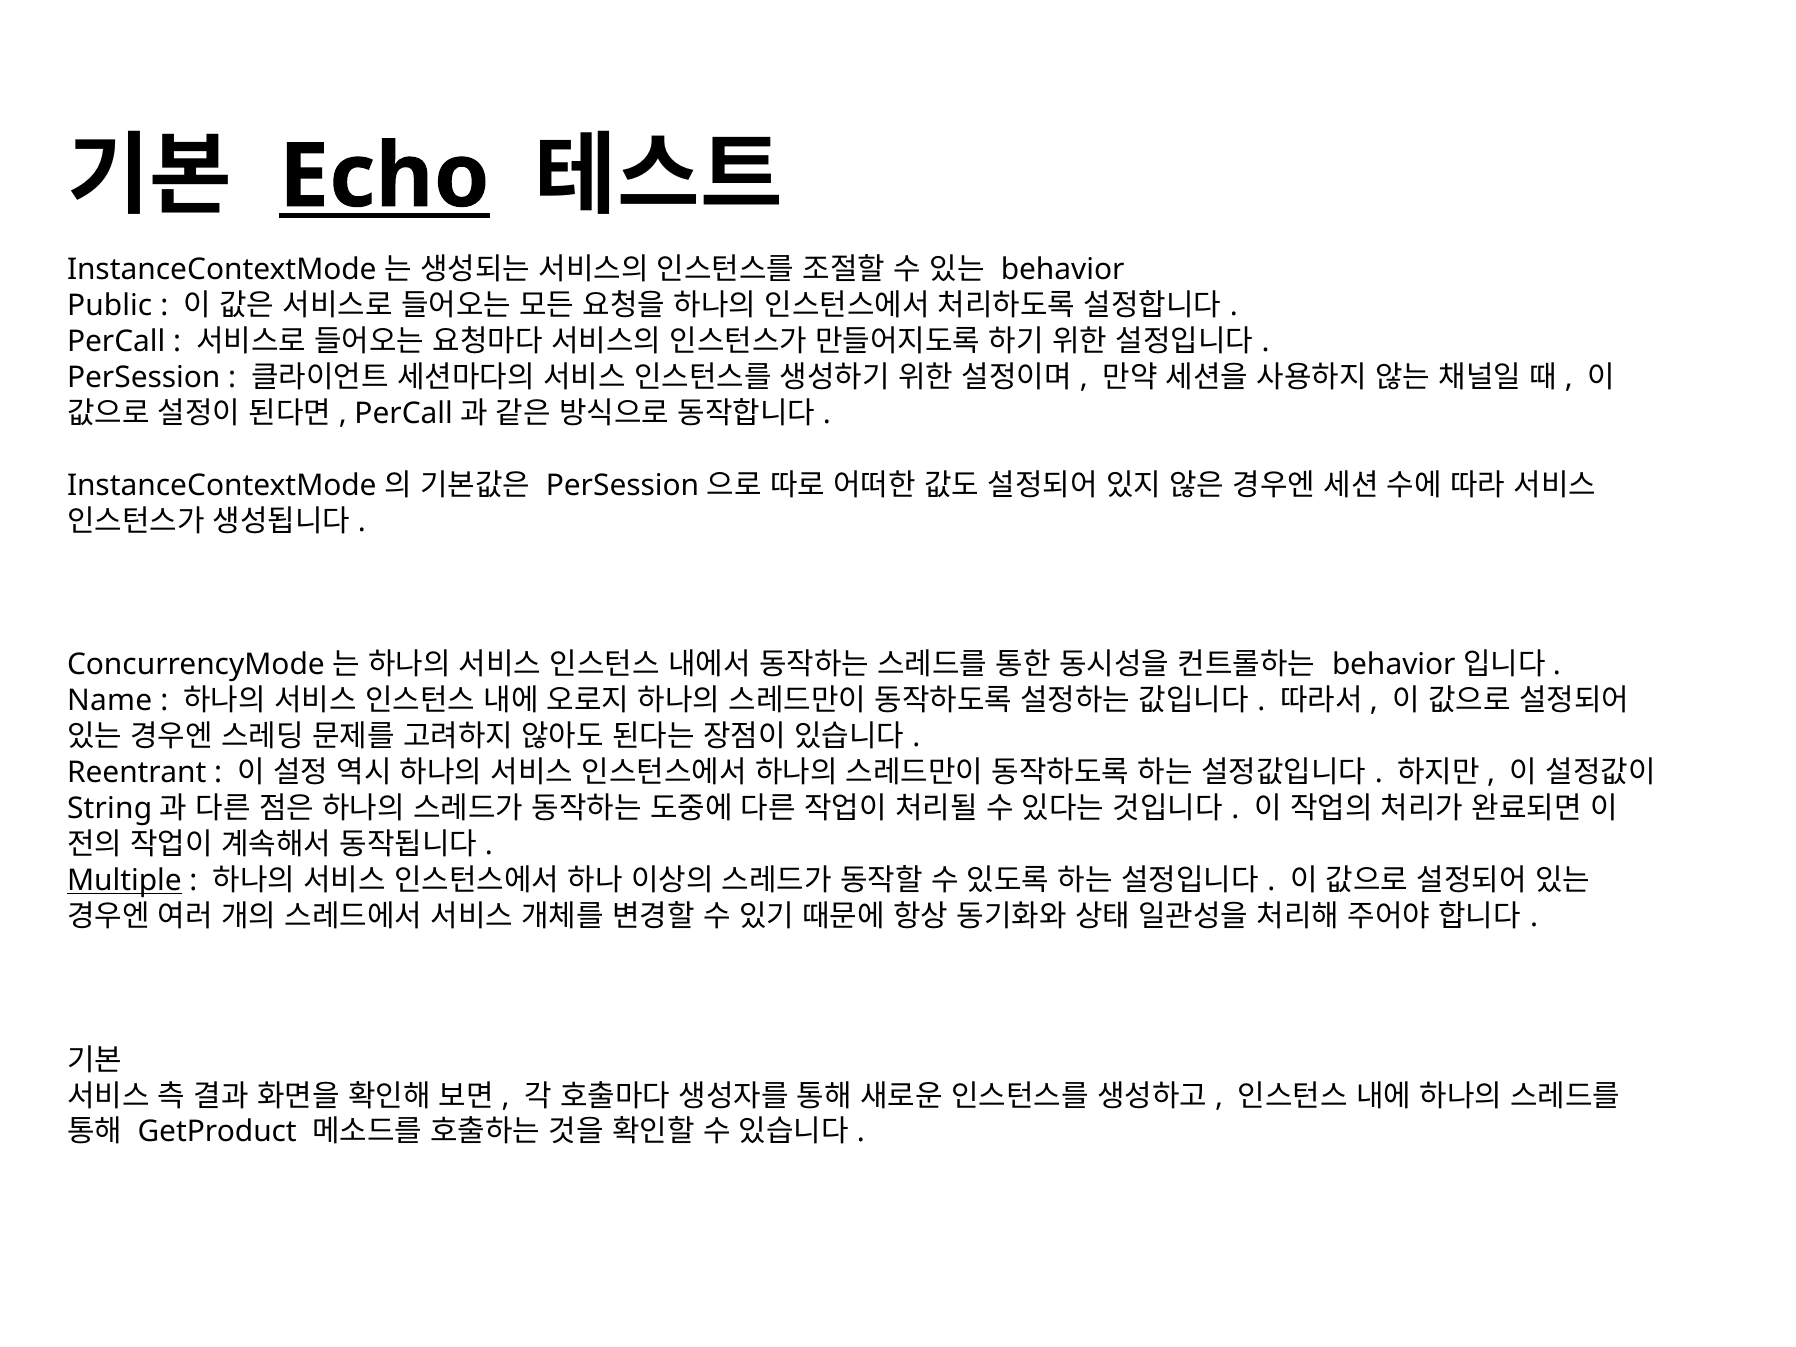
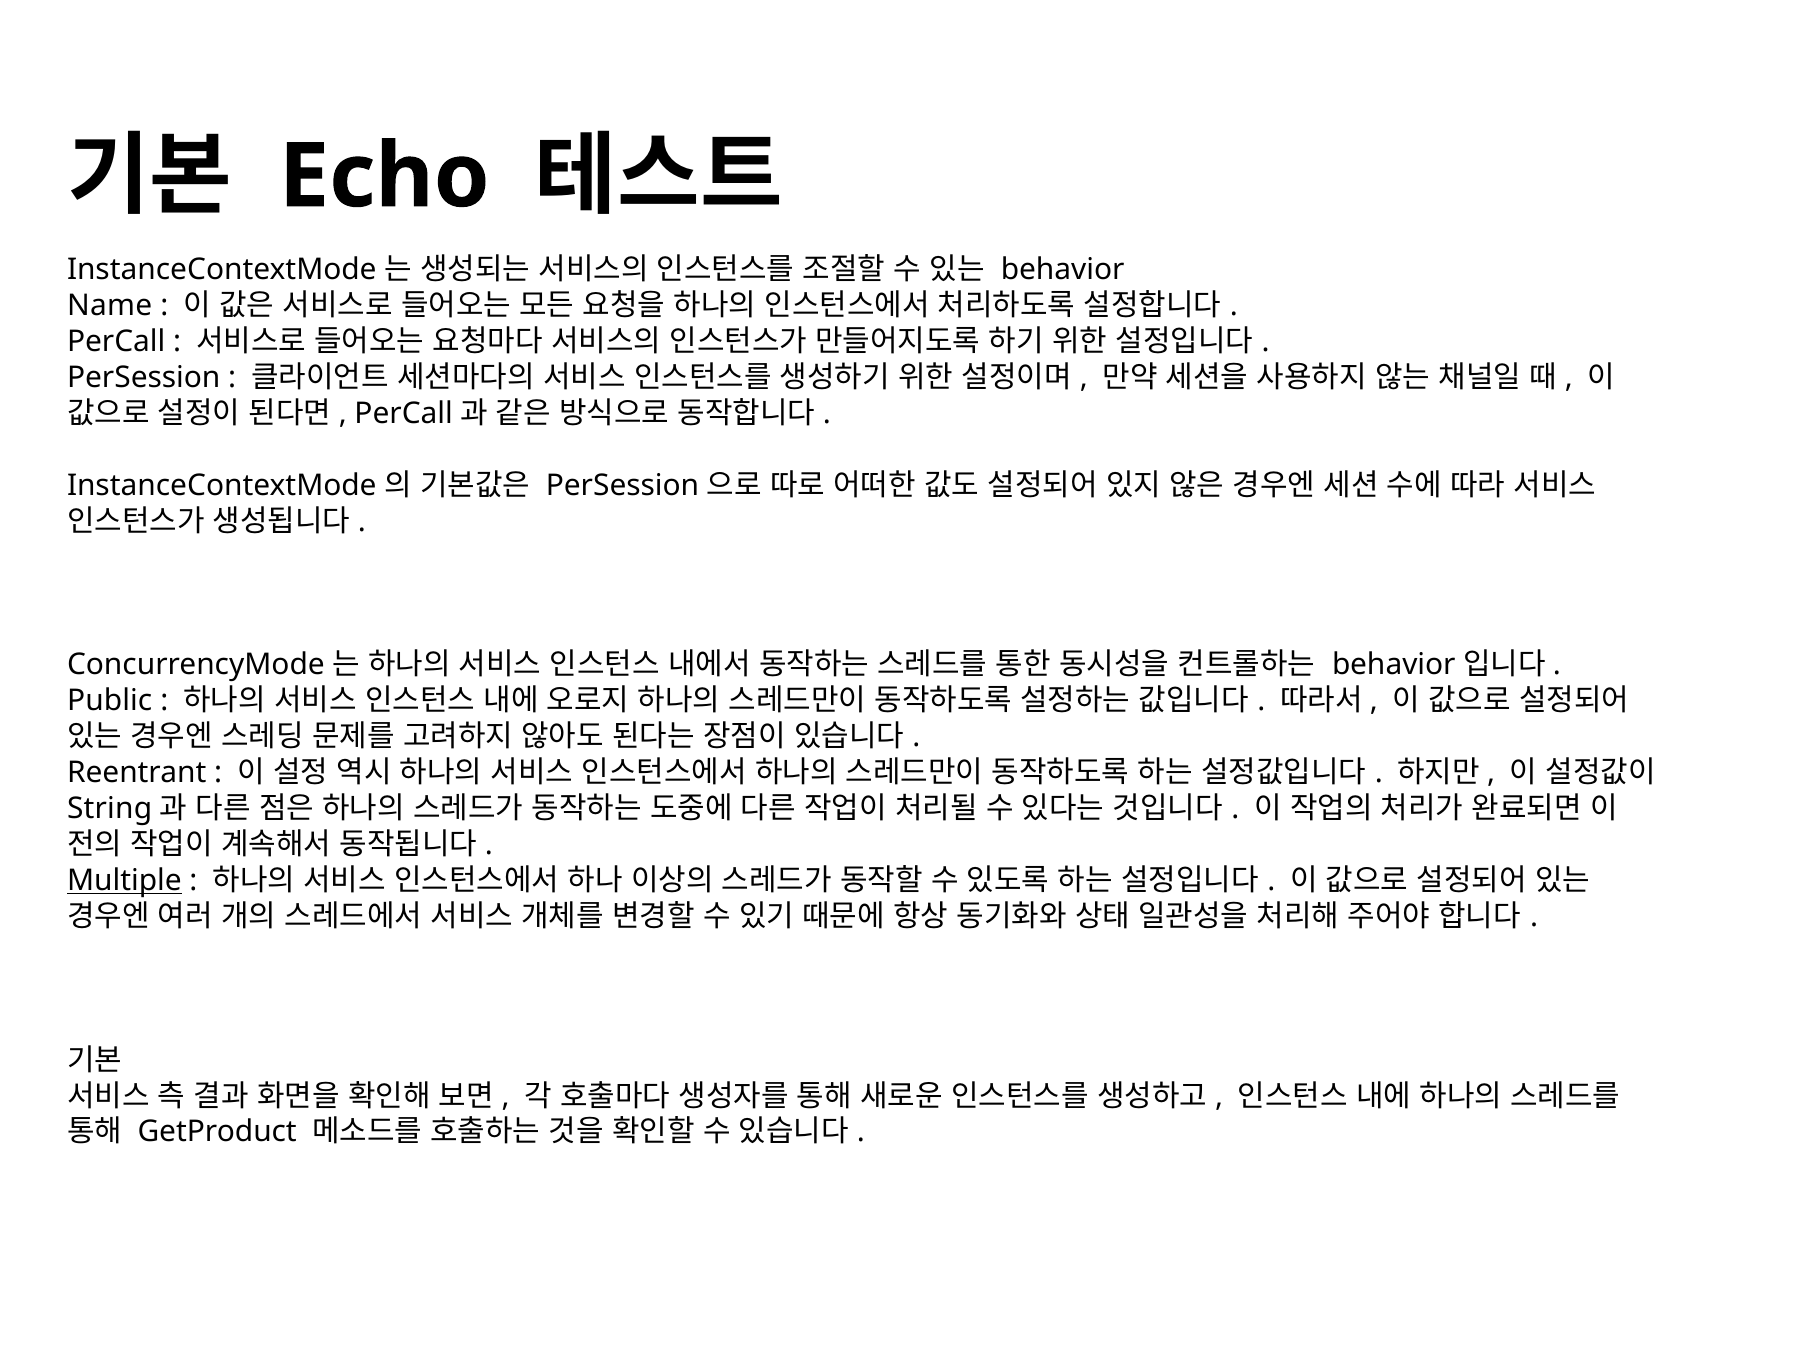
Echo underline: present -> none
Public: Public -> Name
Name: Name -> Public
